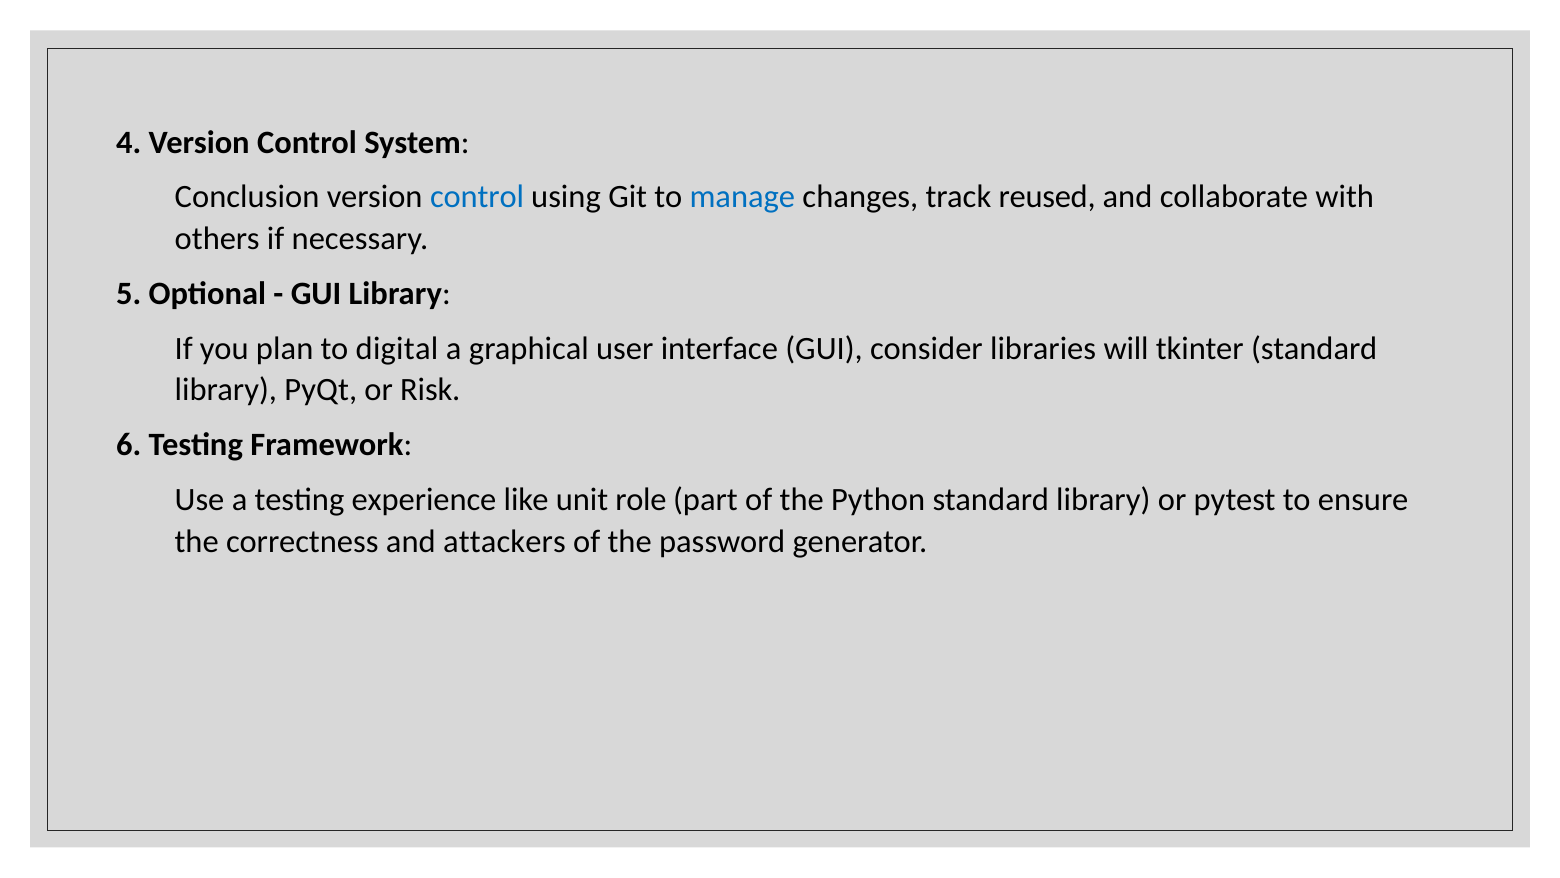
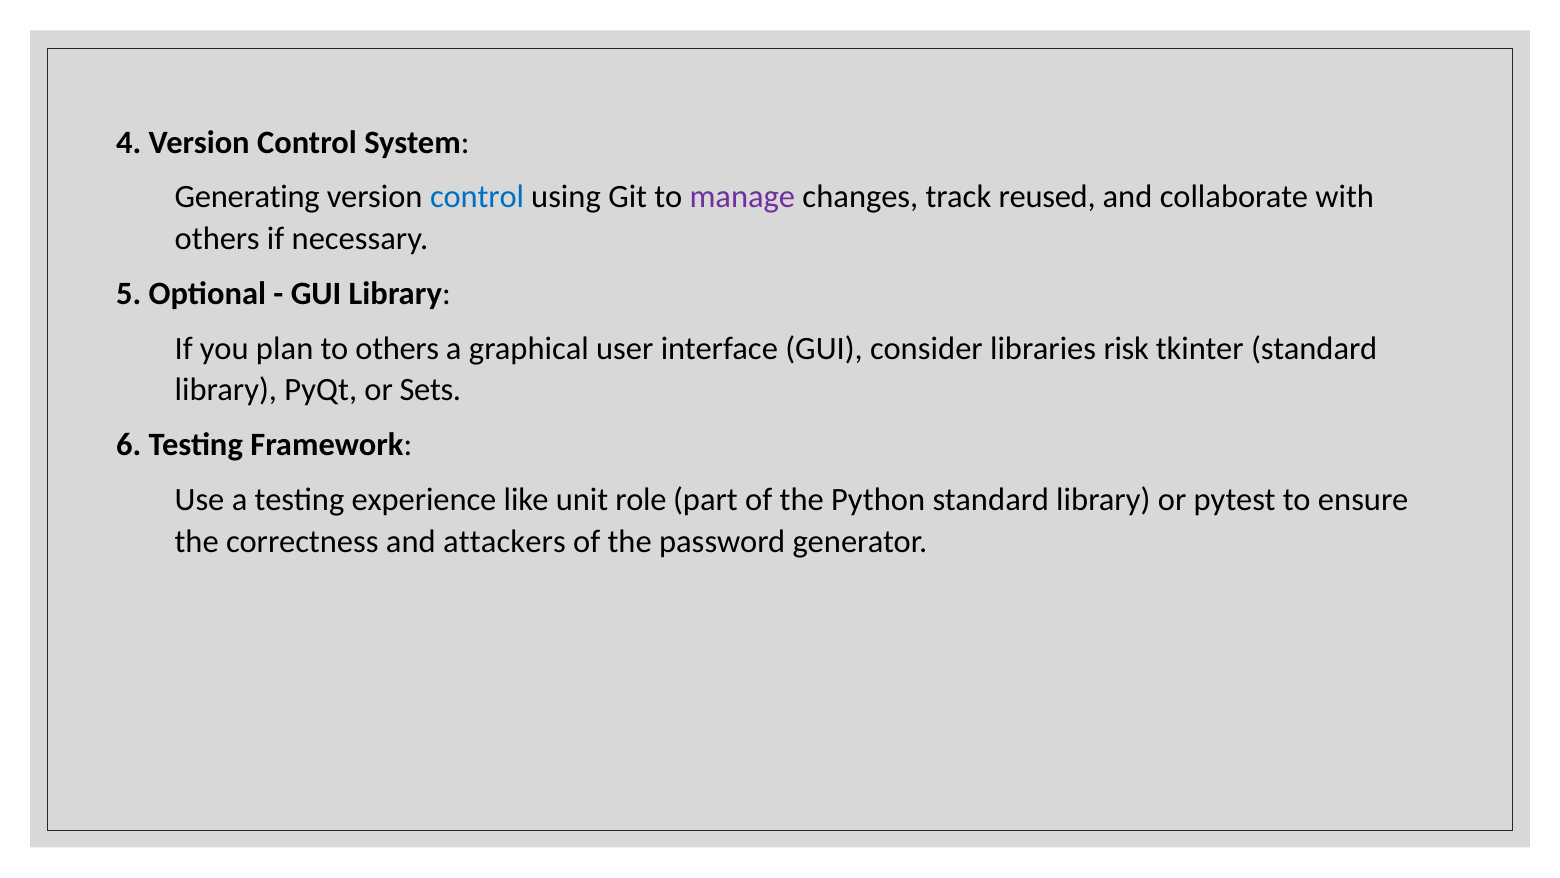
Conclusion: Conclusion -> Generating
manage colour: blue -> purple
to digital: digital -> others
will: will -> risk
Risk: Risk -> Sets
